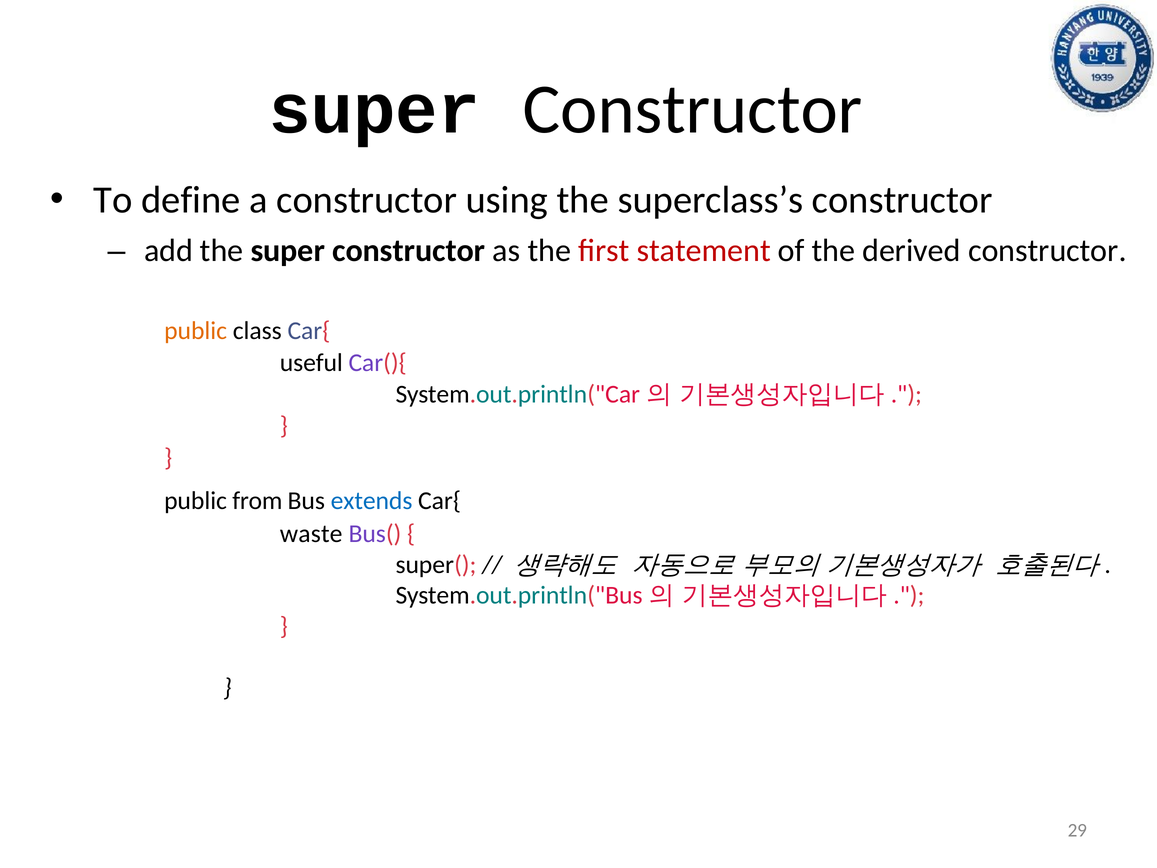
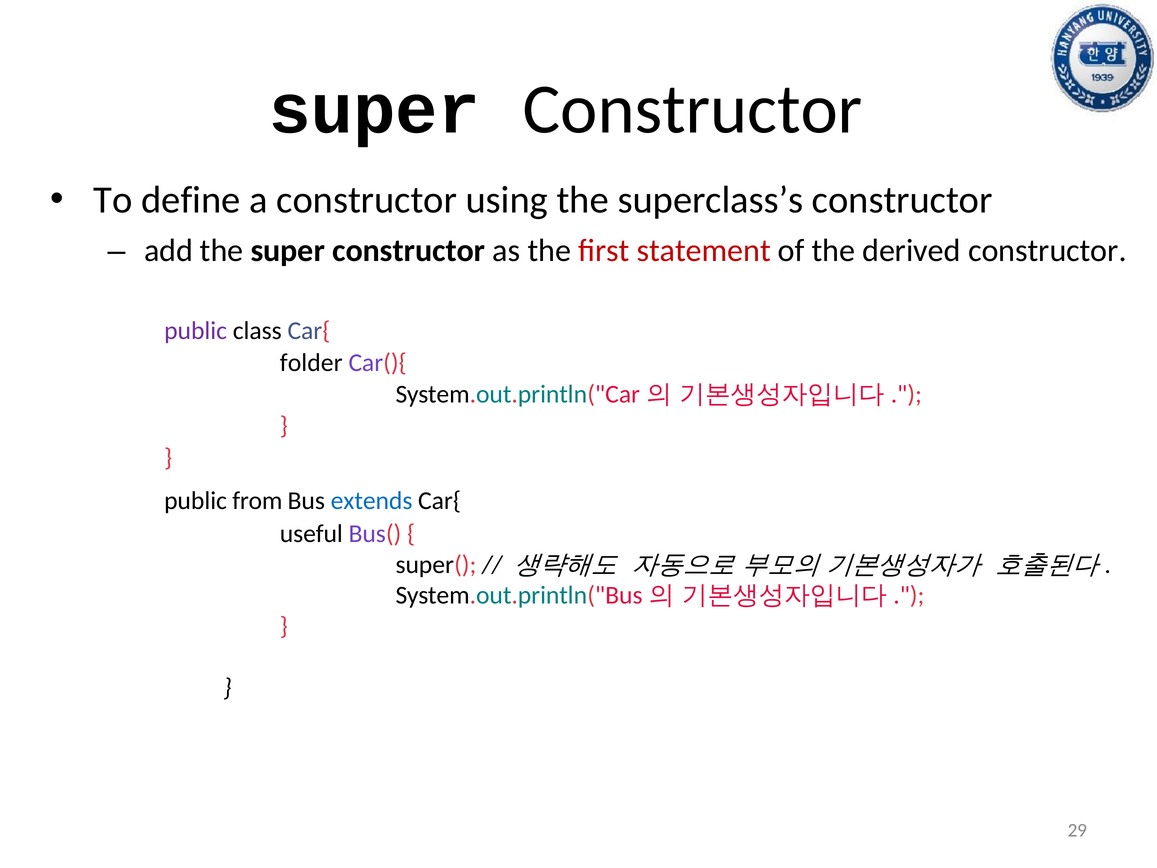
public at (196, 331) colour: orange -> purple
useful: useful -> folder
waste: waste -> useful
